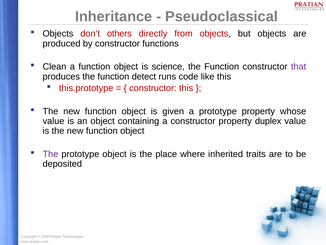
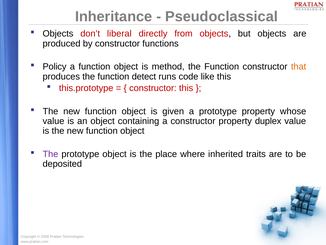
others: others -> liberal
Clean: Clean -> Policy
science: science -> method
that colour: purple -> orange
